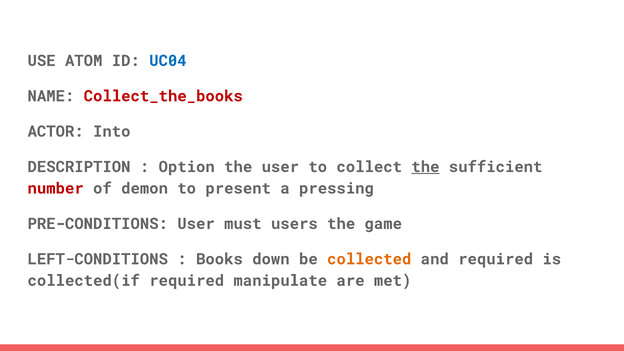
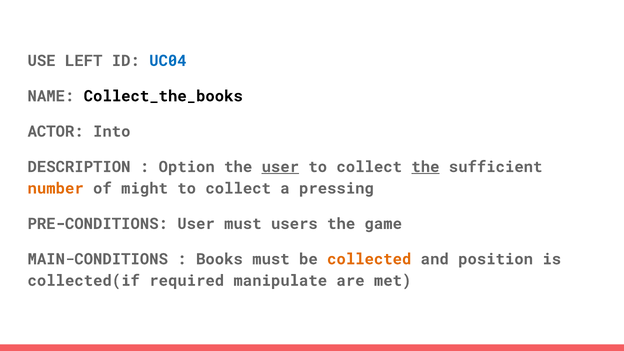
ATOM: ATOM -> LEFT
Collect_the_books colour: red -> black
user at (280, 167) underline: none -> present
number colour: red -> orange
demon: demon -> might
present at (238, 188): present -> collect
LEFT-CONDITIONS: LEFT-CONDITIONS -> MAIN-CONDITIONS
Books down: down -> must
and required: required -> position
